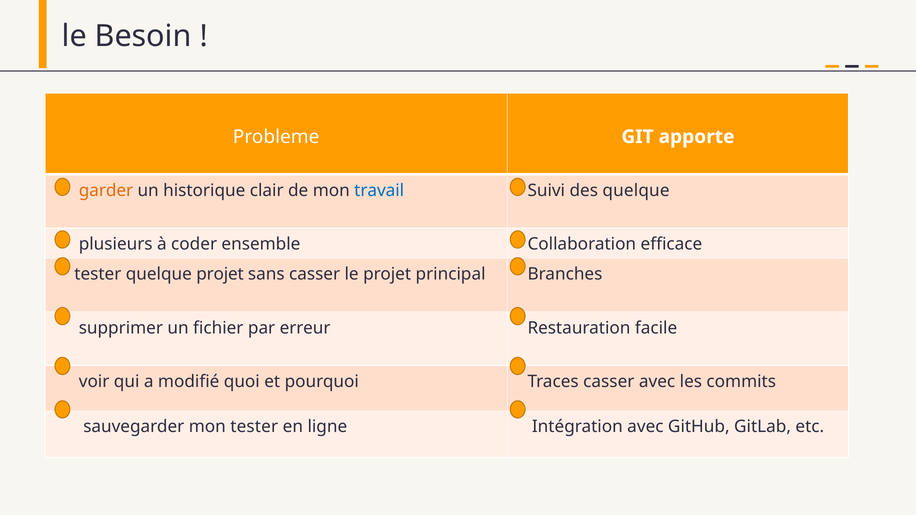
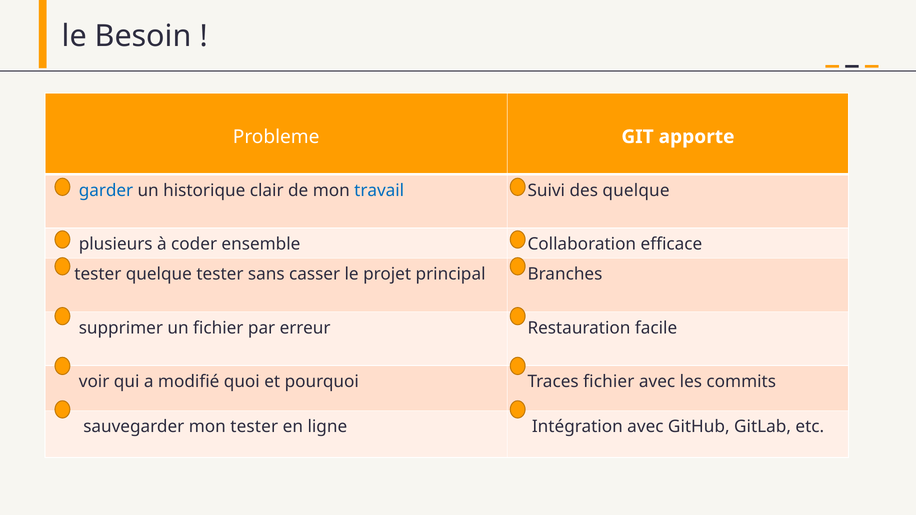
garder colour: orange -> blue
quelque projet: projet -> tester
Traces casser: casser -> fichier
